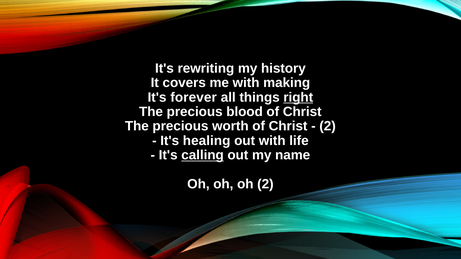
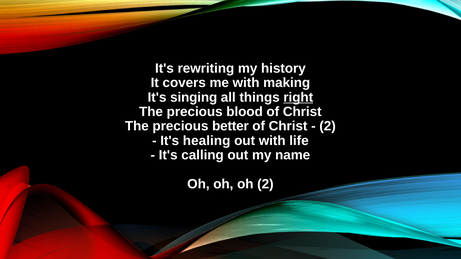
forever: forever -> singing
worth: worth -> better
calling underline: present -> none
